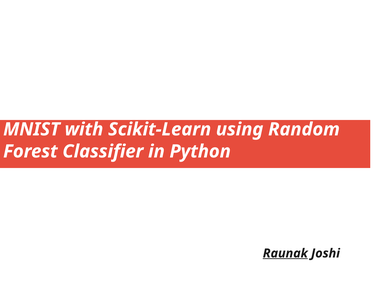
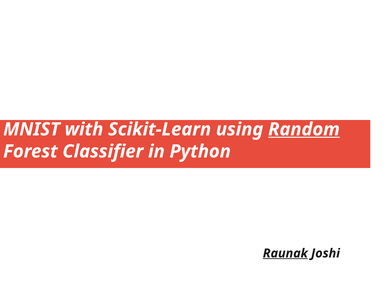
Random underline: none -> present
